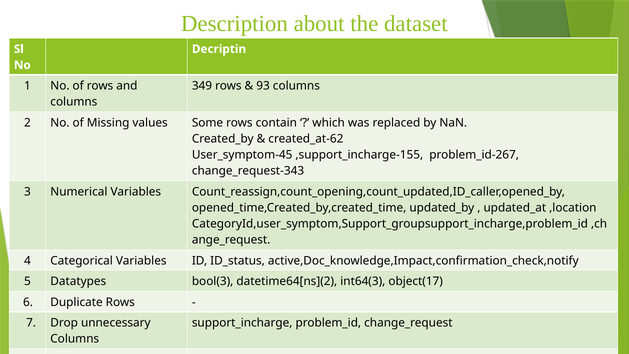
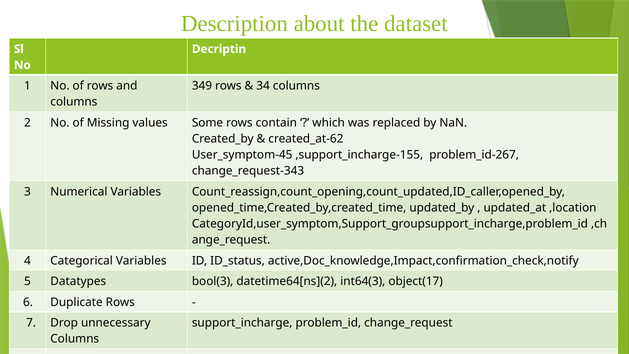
93: 93 -> 34
